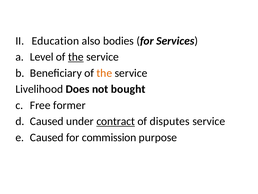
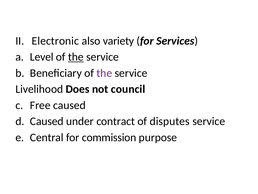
Education: Education -> Electronic
bodies: bodies -> variety
the at (104, 73) colour: orange -> purple
bought: bought -> council
Free former: former -> caused
contract underline: present -> none
Caused at (47, 137): Caused -> Central
